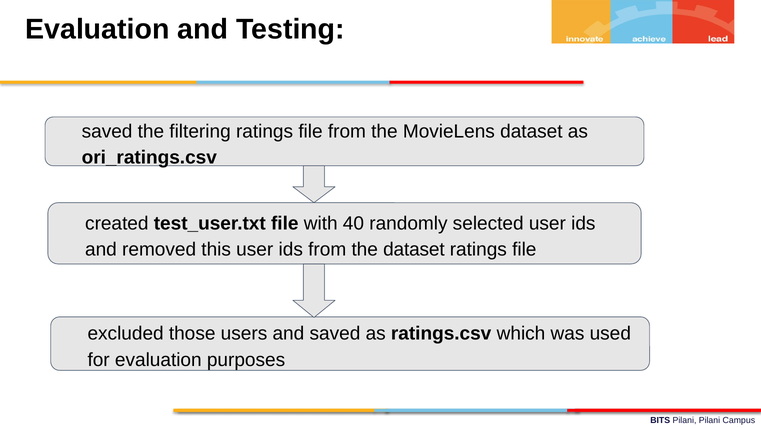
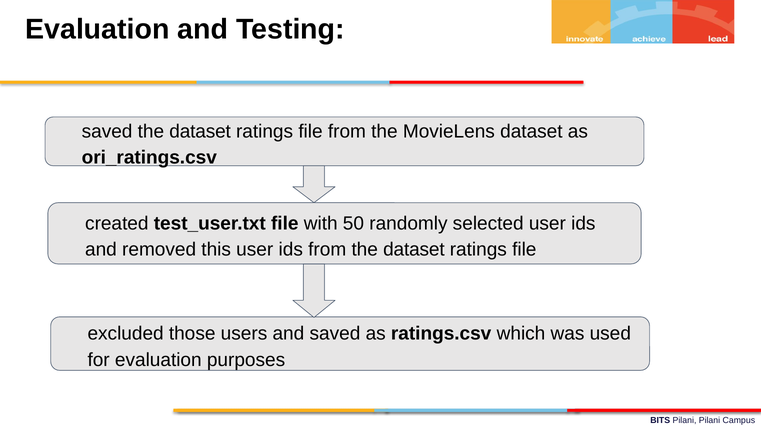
saved the filtering: filtering -> dataset
40: 40 -> 50
